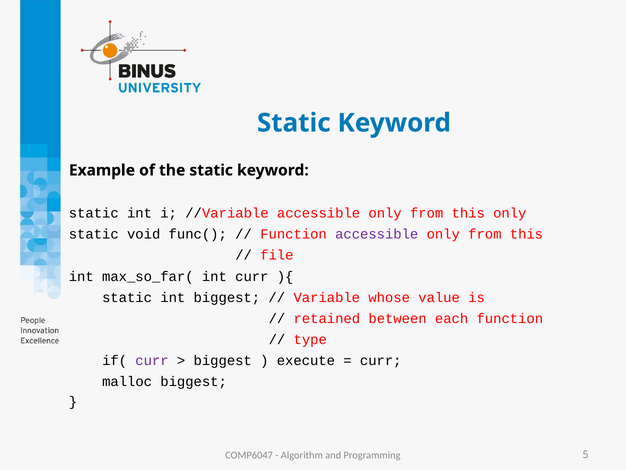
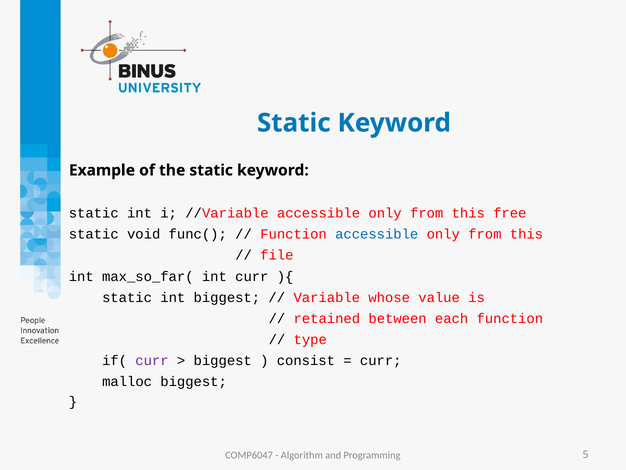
this only: only -> free
accessible at (377, 234) colour: purple -> blue
execute: execute -> consist
